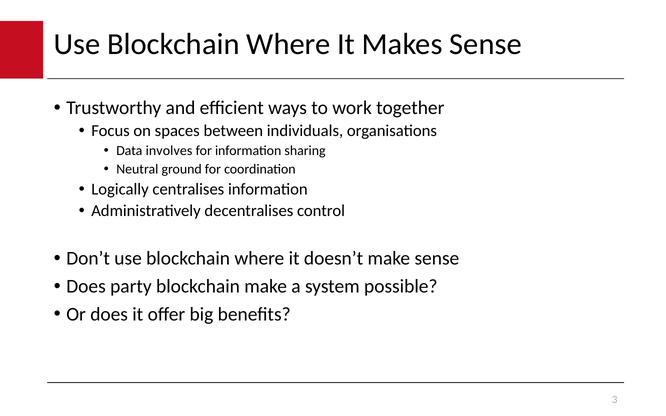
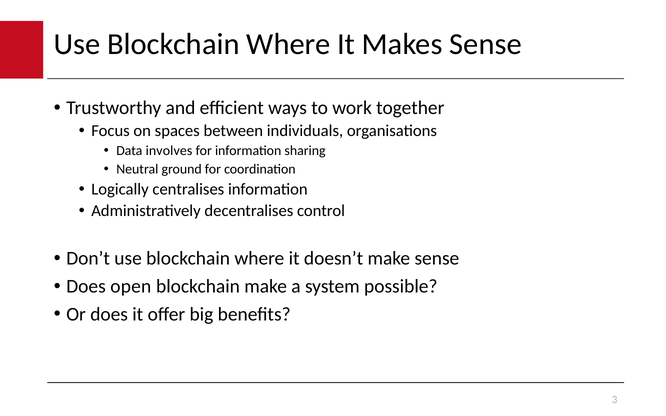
party: party -> open
